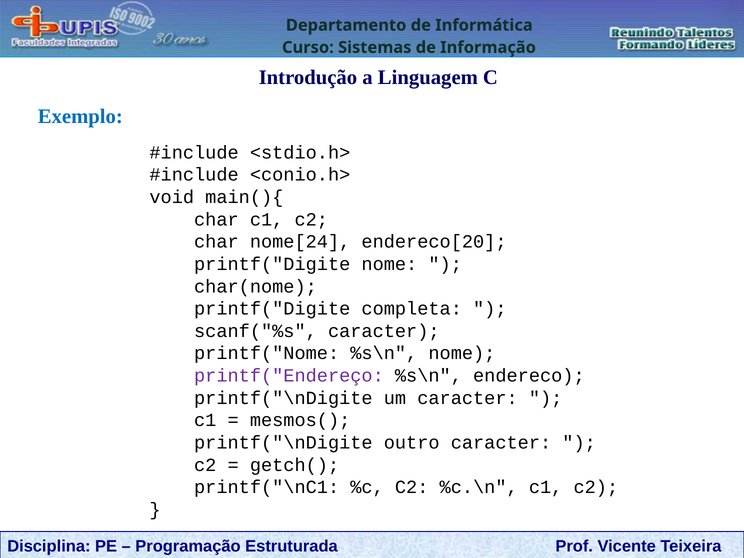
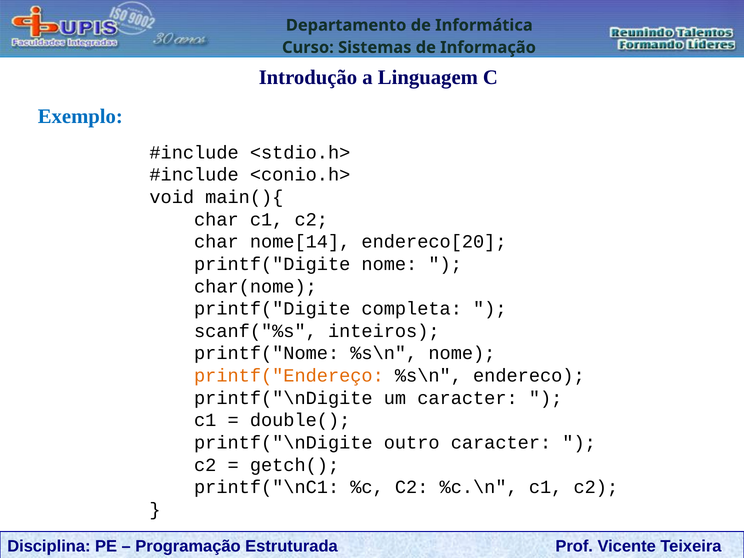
nome[24: nome[24 -> nome[14
scanf("%s caracter: caracter -> inteiros
printf("Endereço colour: purple -> orange
mesmos(: mesmos( -> double(
